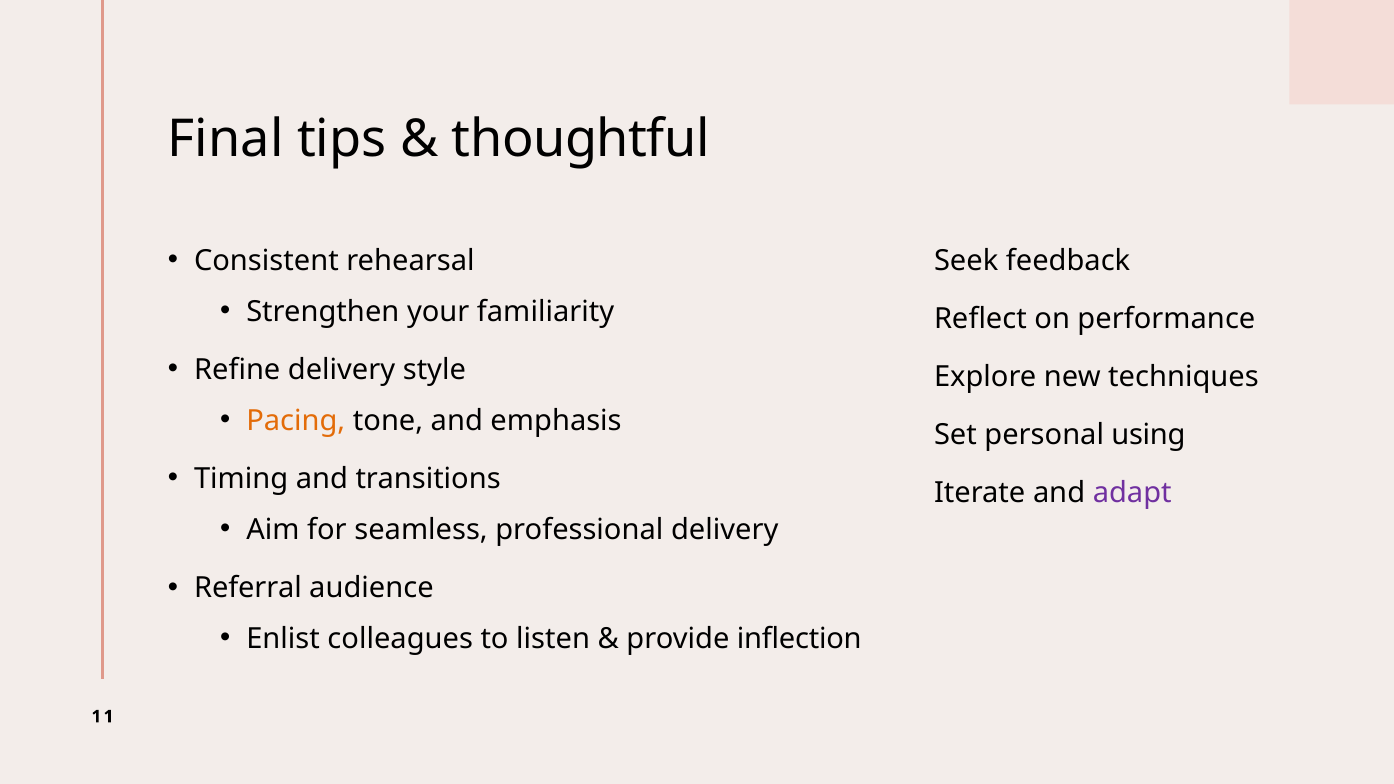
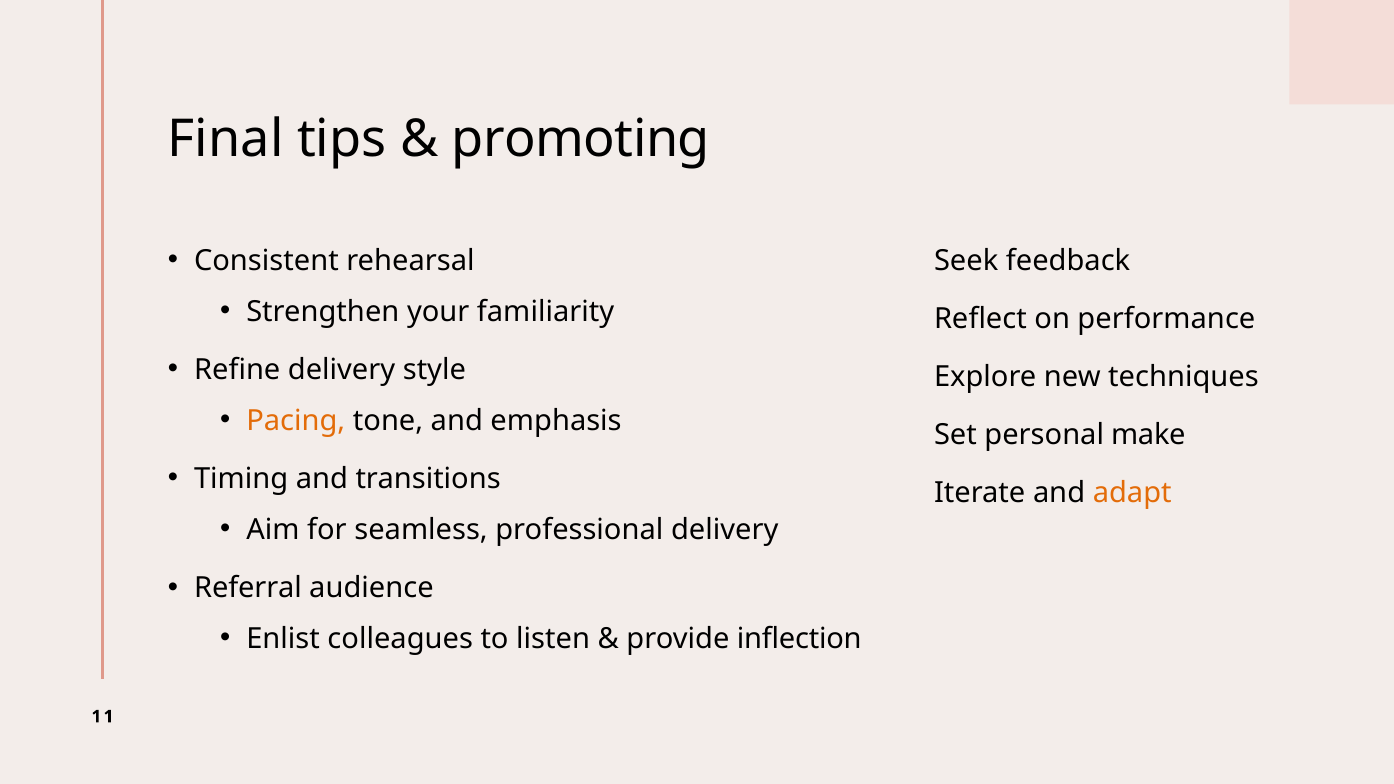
thoughtful: thoughtful -> promoting
using: using -> make
adapt colour: purple -> orange
